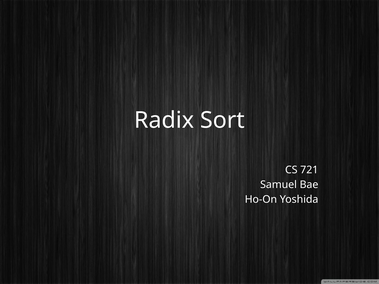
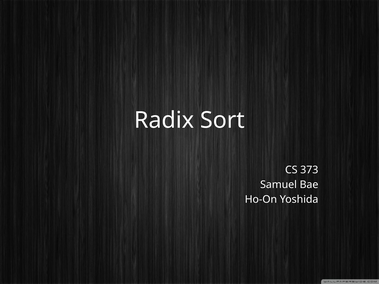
721: 721 -> 373
